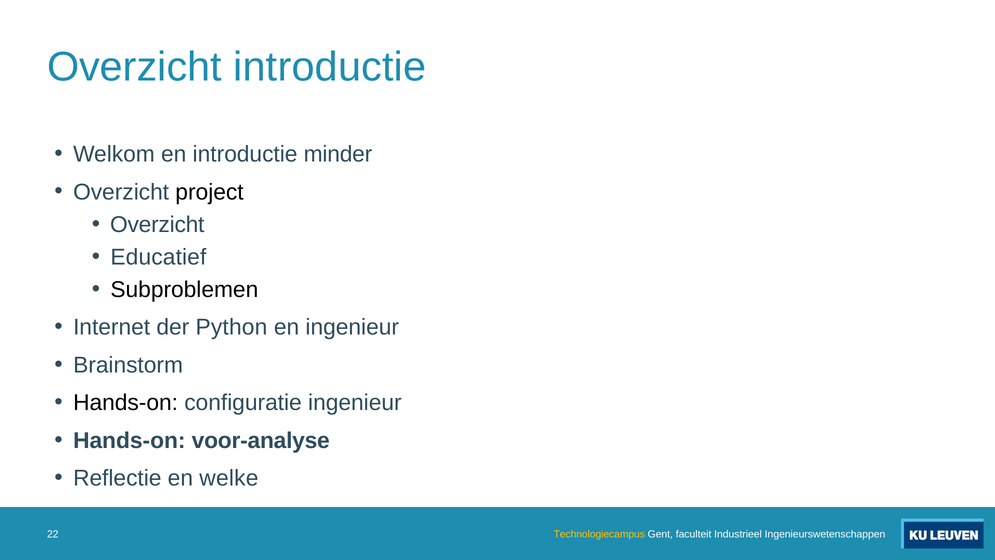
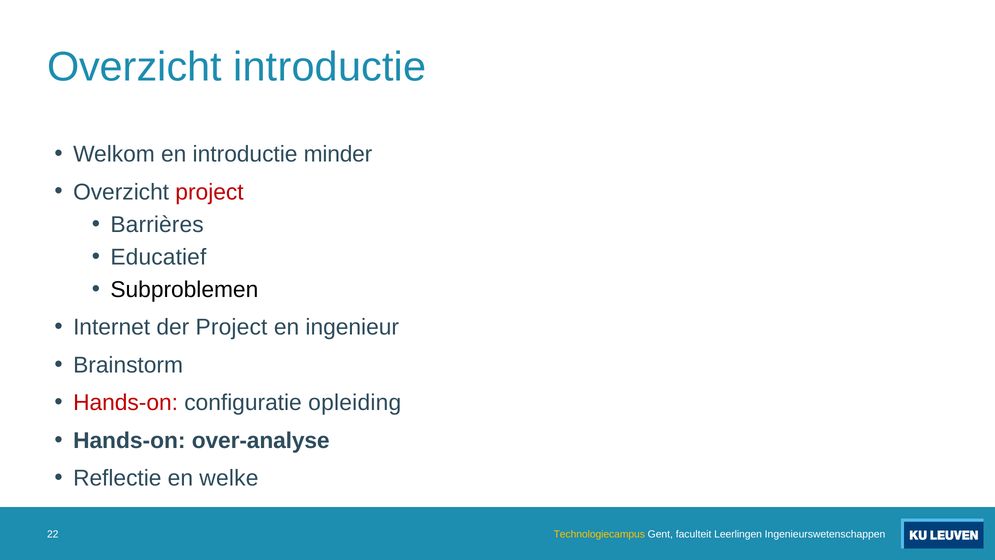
project at (210, 192) colour: black -> red
Overzicht at (157, 224): Overzicht -> Barrières
der Python: Python -> Project
Hands-on at (126, 403) colour: black -> red
configuratie ingenieur: ingenieur -> opleiding
voor-analyse: voor-analyse -> over-analyse
Industrieel: Industrieel -> Leerlingen
